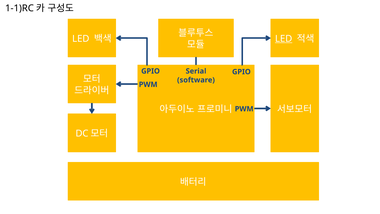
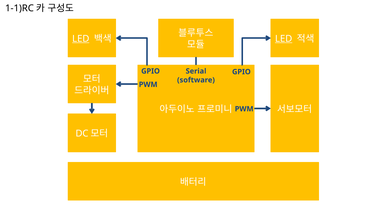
LED at (81, 39) underline: none -> present
